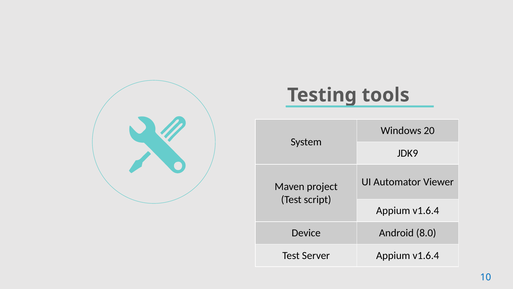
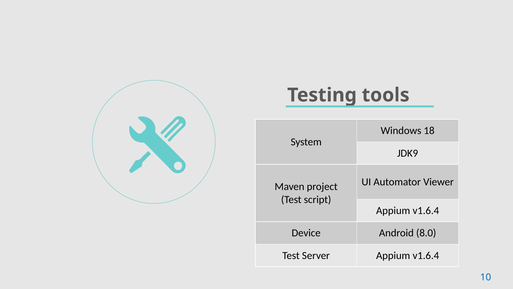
20: 20 -> 18
